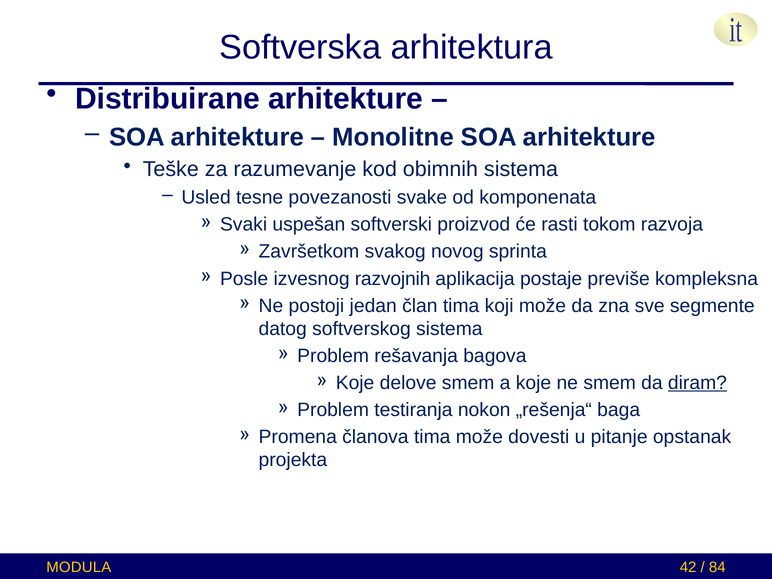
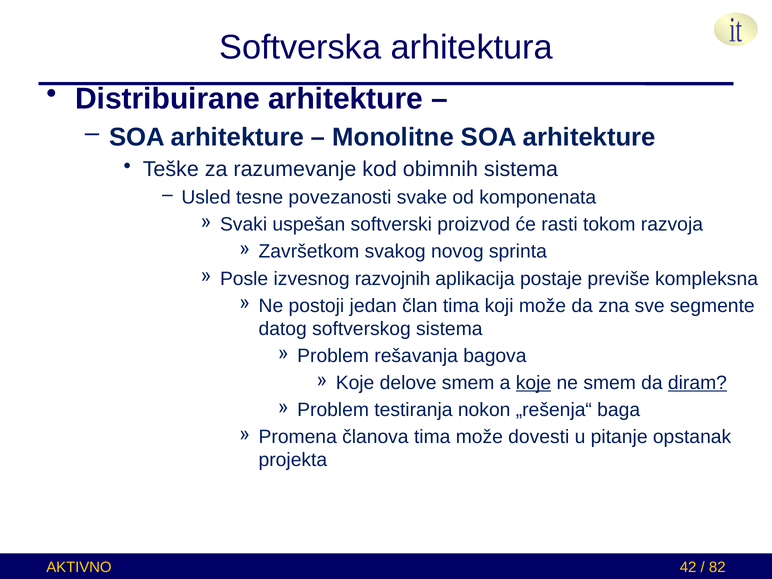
koje at (533, 383) underline: none -> present
MODULA: MODULA -> AKTIVNO
84: 84 -> 82
